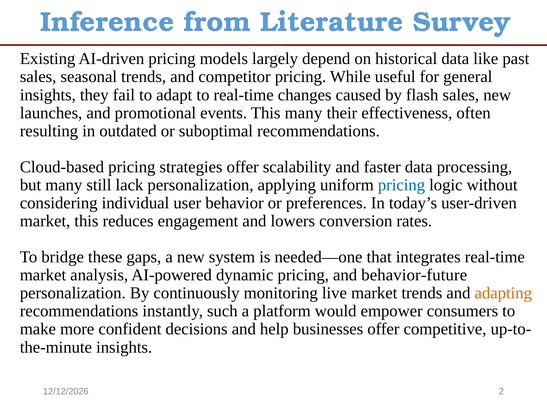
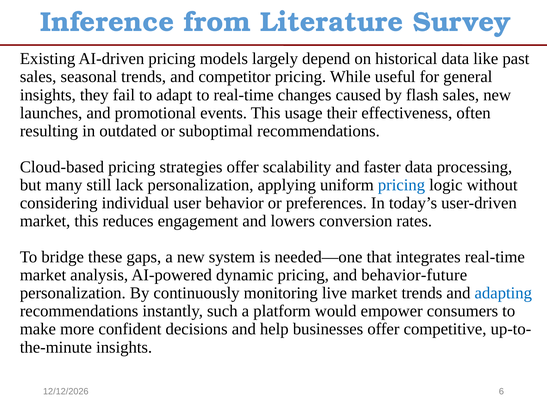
This many: many -> usage
adapting colour: orange -> blue
2: 2 -> 6
